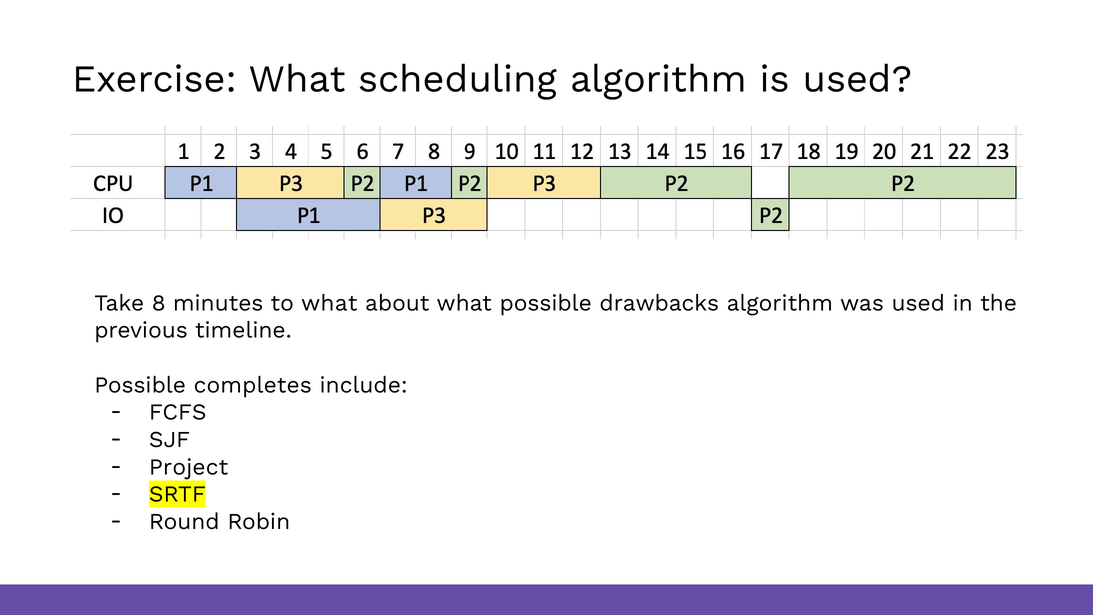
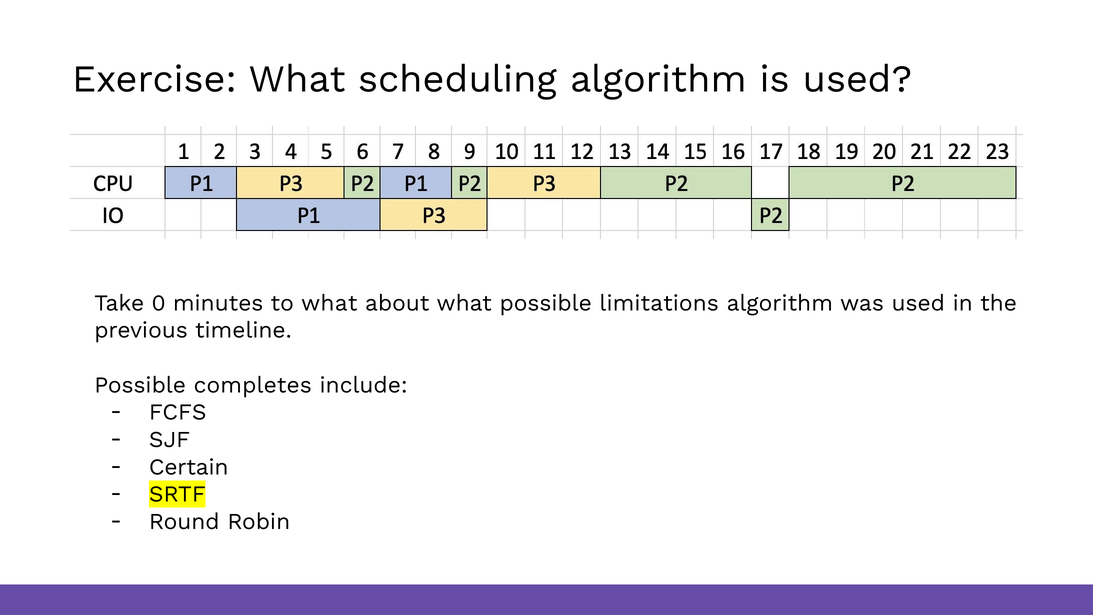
8: 8 -> 0
drawbacks: drawbacks -> limitations
Project: Project -> Certain
